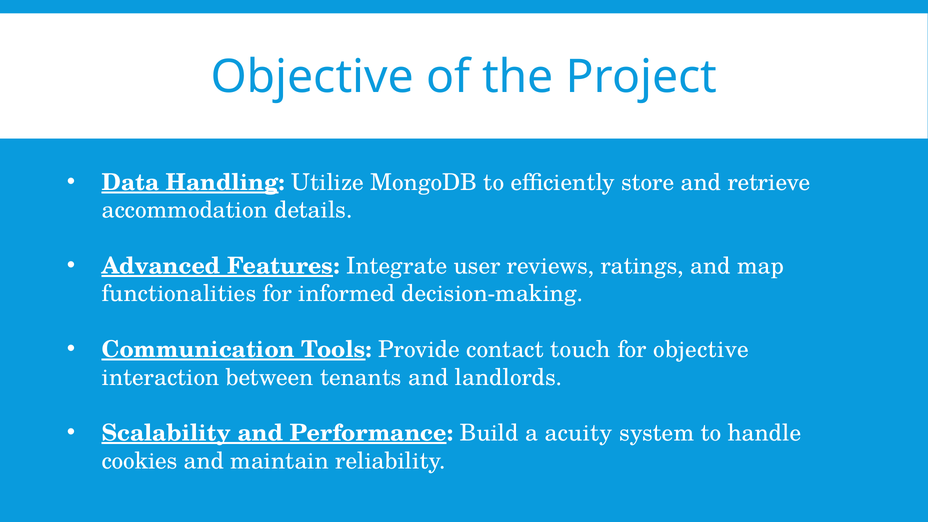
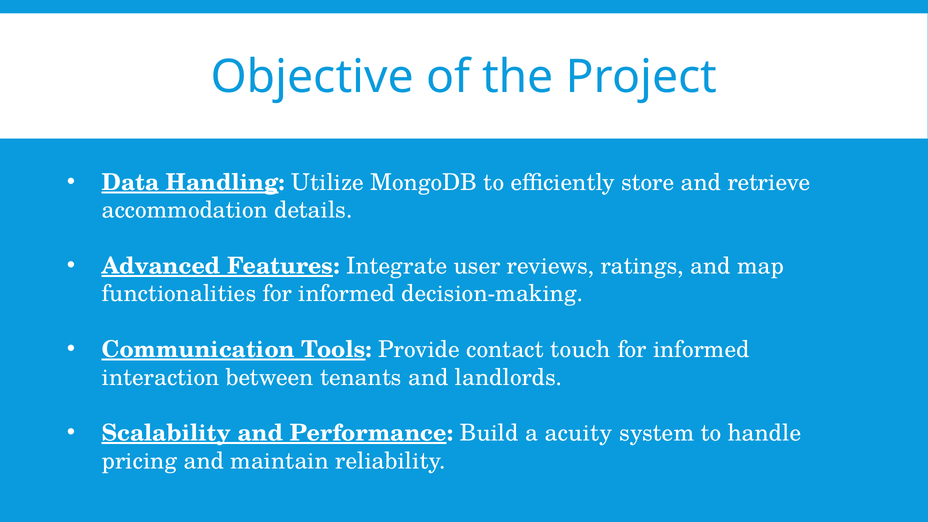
objective at (701, 350): objective -> informed
cookies: cookies -> pricing
